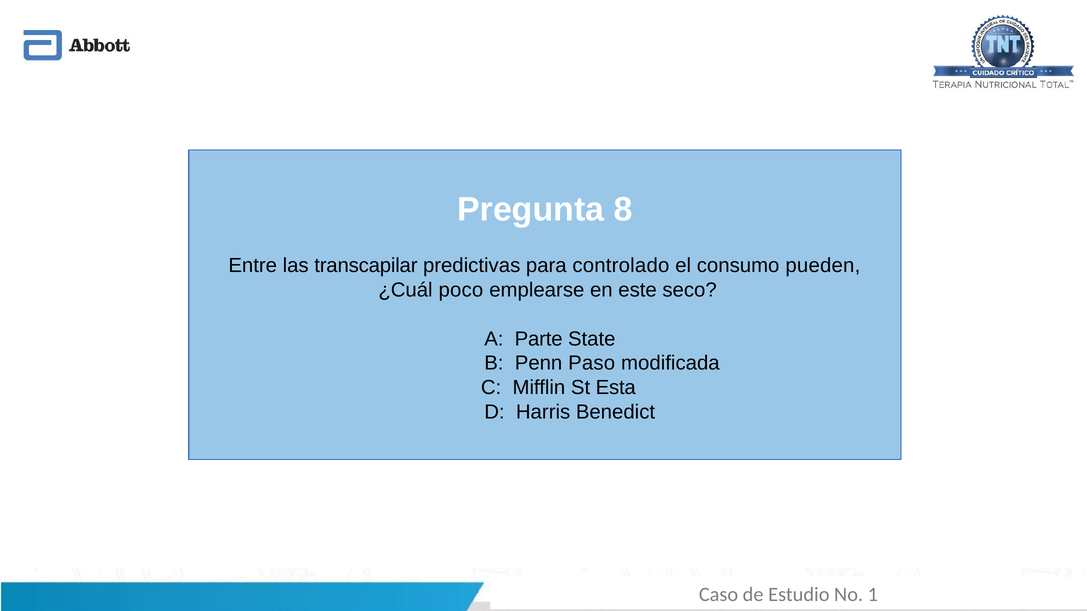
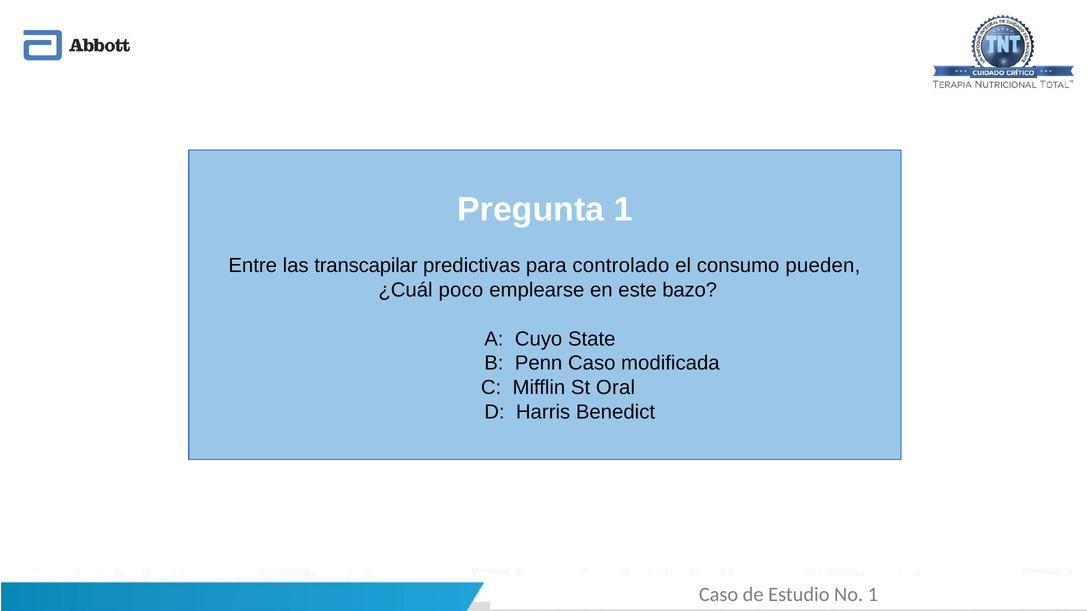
Pregunta 8: 8 -> 1
seco: seco -> bazo
Parte: Parte -> Cuyo
Penn Paso: Paso -> Caso
Esta: Esta -> Oral
